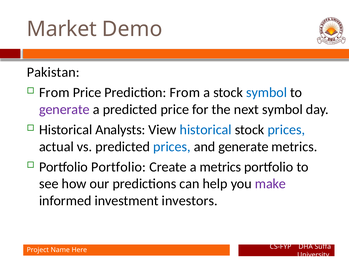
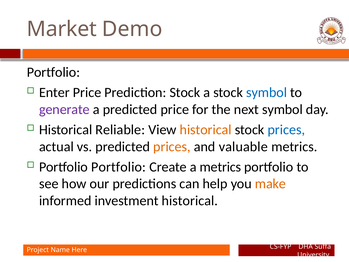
Pakistan at (53, 72): Pakistan -> Portfolio
From at (54, 92): From -> Enter
Prediction From: From -> Stock
Analysts: Analysts -> Reliable
historical at (206, 130) colour: blue -> orange
prices at (172, 146) colour: blue -> orange
and generate: generate -> valuable
make colour: purple -> orange
investment investors: investors -> historical
